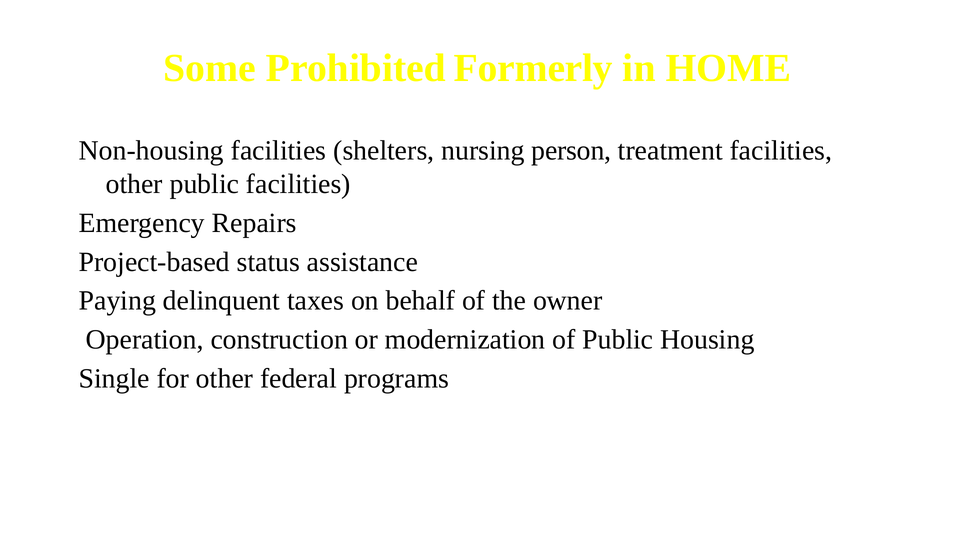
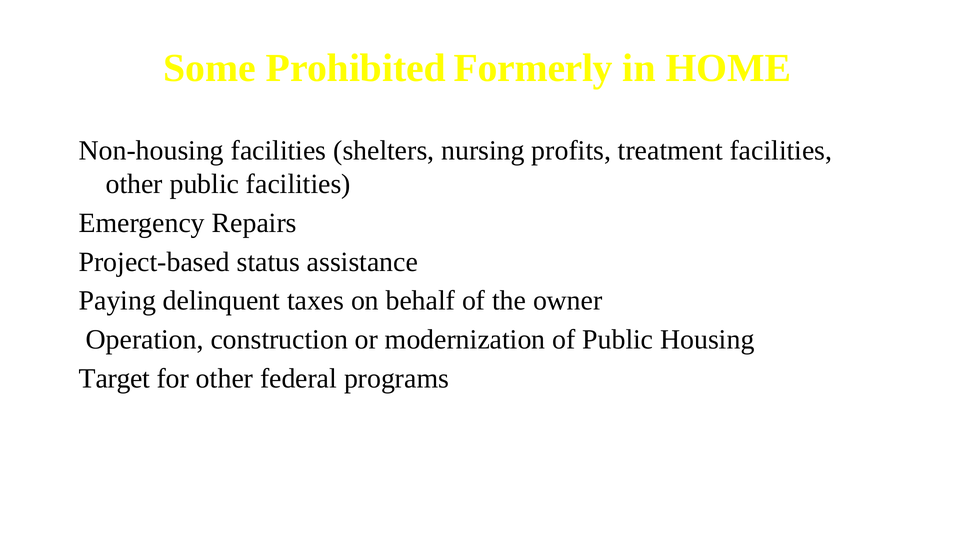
person: person -> profits
Single: Single -> Target
